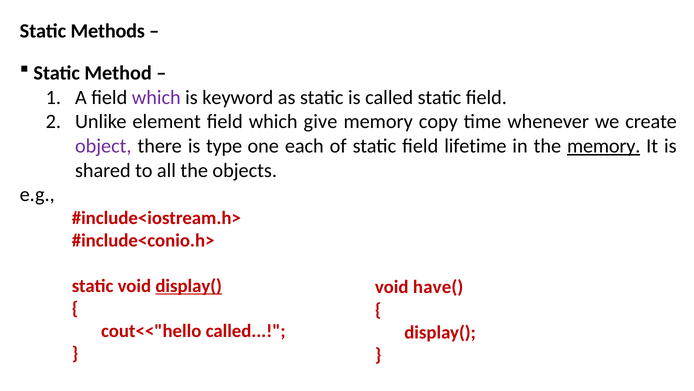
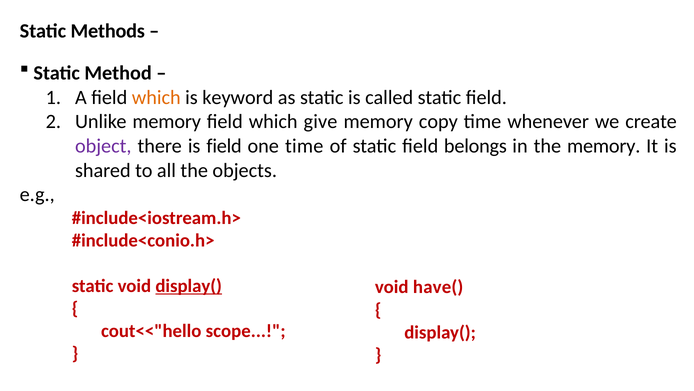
which at (156, 97) colour: purple -> orange
Unlike element: element -> memory
is type: type -> field
one each: each -> time
lifetime: lifetime -> belongs
memory at (604, 146) underline: present -> none
cout<<"hello called: called -> scope
